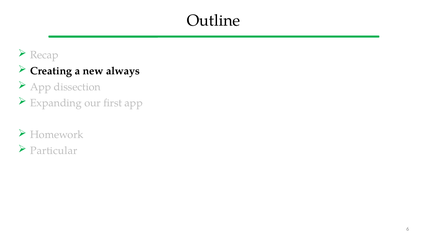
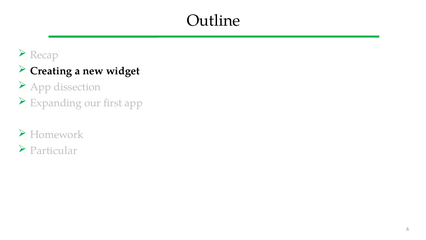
always: always -> widget
